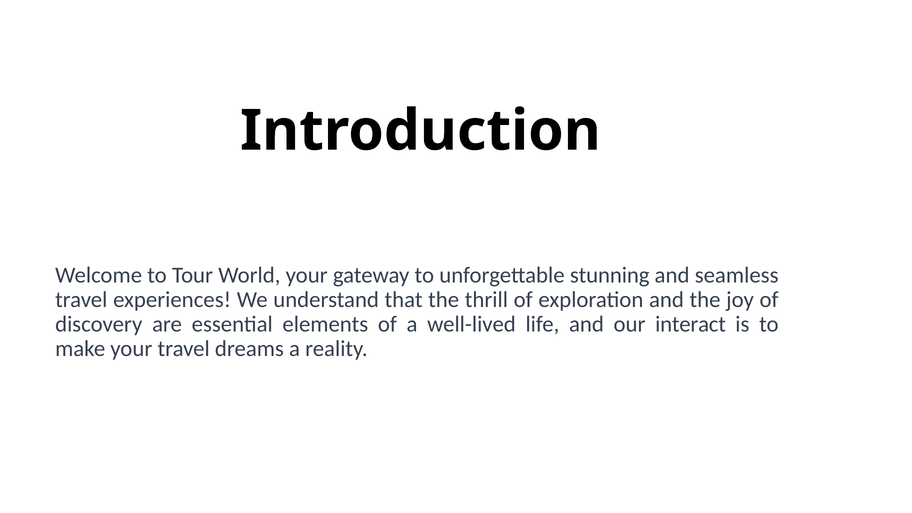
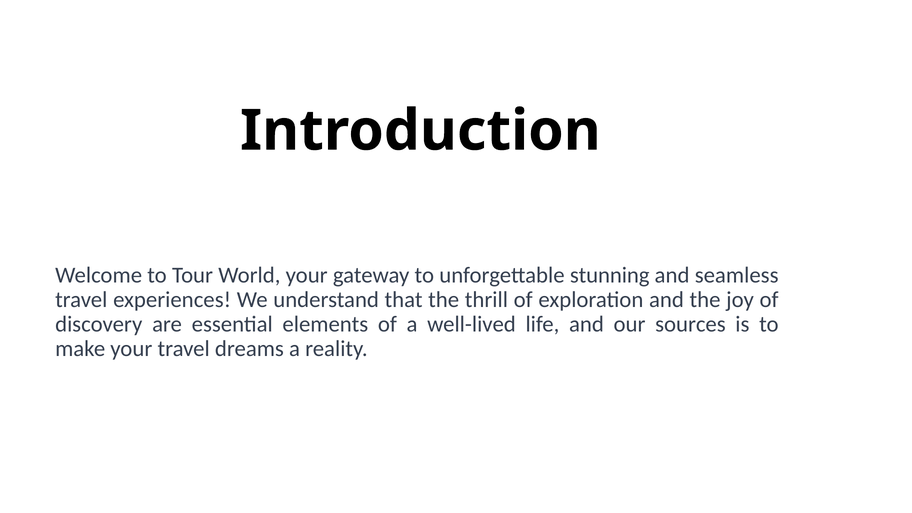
interact: interact -> sources
